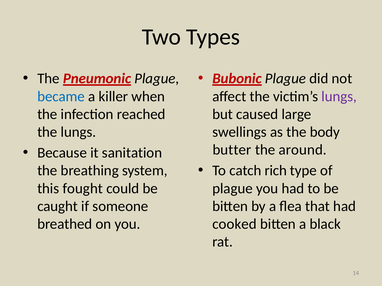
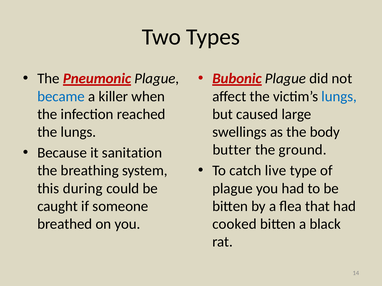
lungs at (339, 97) colour: purple -> blue
around: around -> ground
rich: rich -> live
fought: fought -> during
